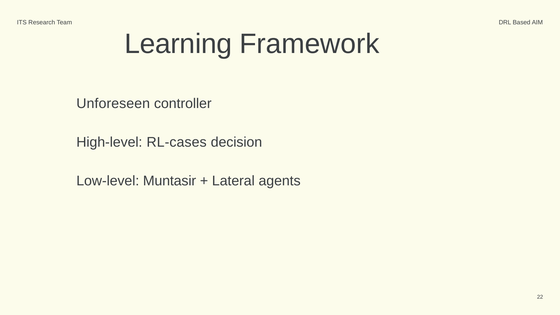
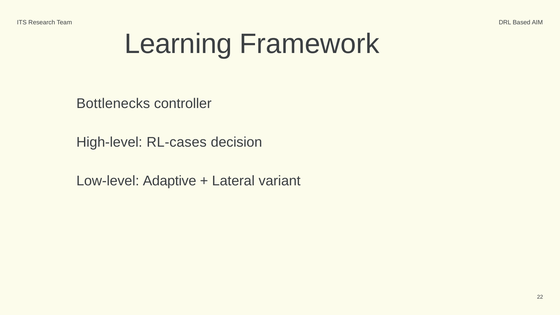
Unforeseen: Unforeseen -> Bottlenecks
Muntasir: Muntasir -> Adaptive
agents: agents -> variant
